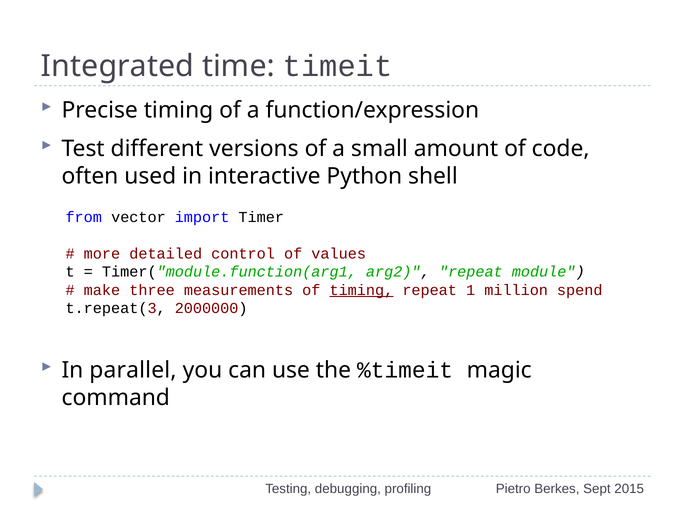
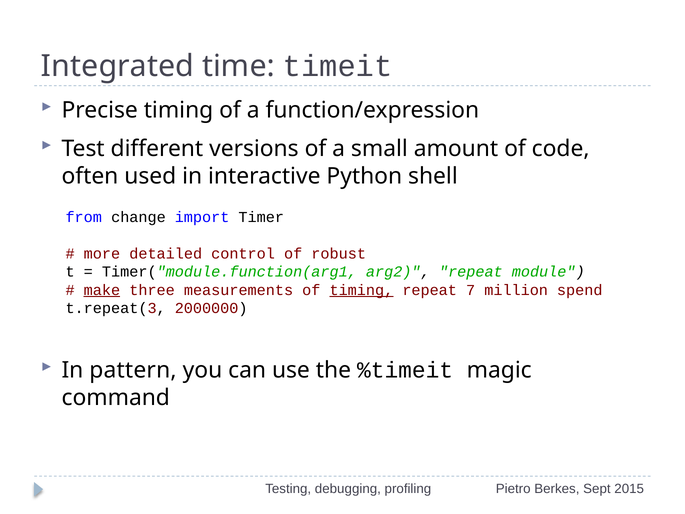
vector: vector -> change
values: values -> robust
make underline: none -> present
1: 1 -> 7
parallel: parallel -> pattern
